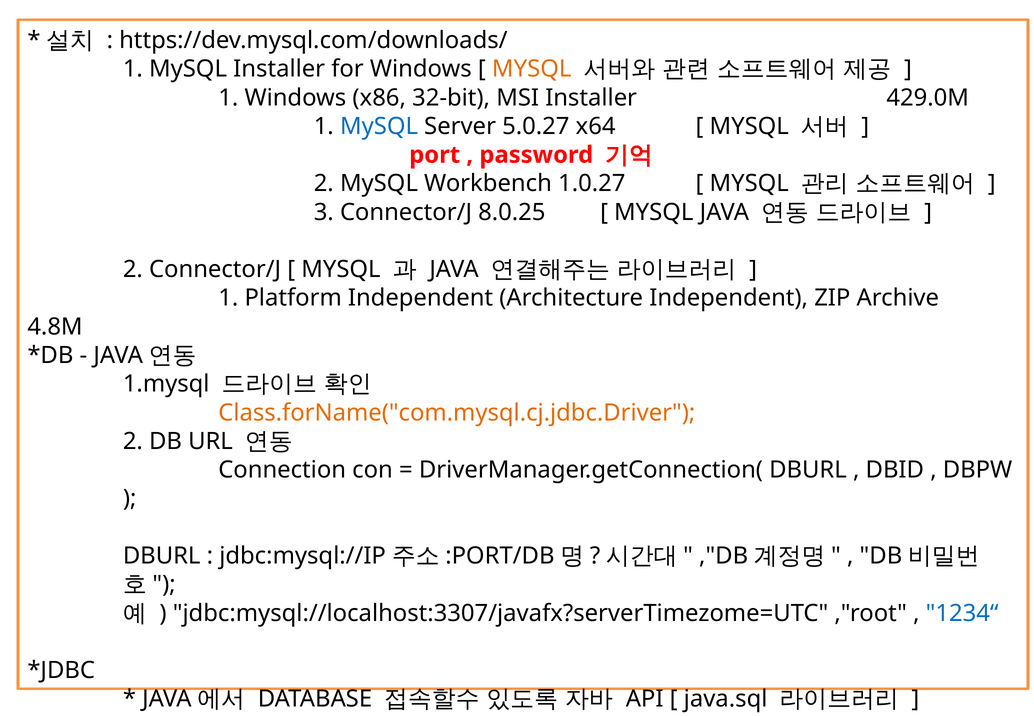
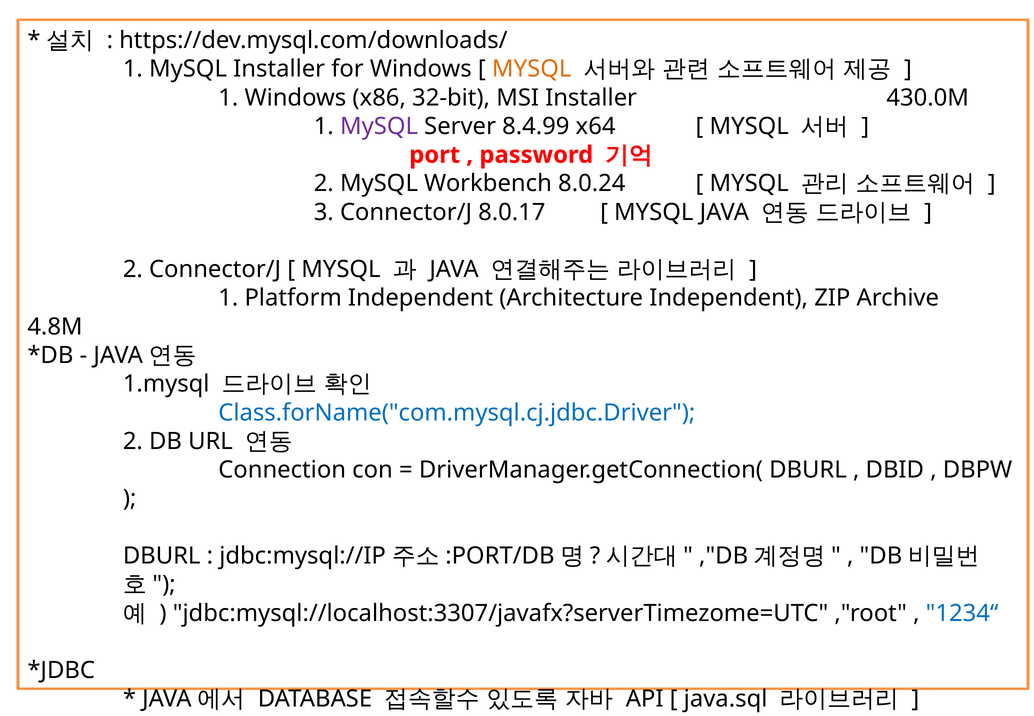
429.0M: 429.0M -> 430.0M
MySQL at (379, 126) colour: blue -> purple
5.0.27: 5.0.27 -> 8.4.99
1.0.27: 1.0.27 -> 8.0.24
8.0.25: 8.0.25 -> 8.0.17
Class.forName("com.mysql.cj.jdbc.Driver colour: orange -> blue
